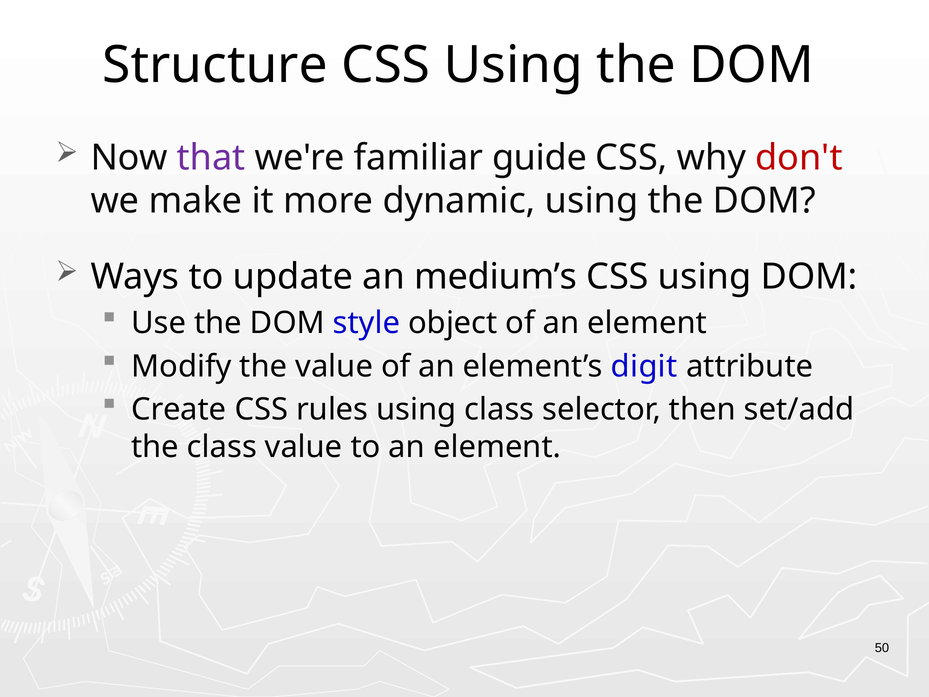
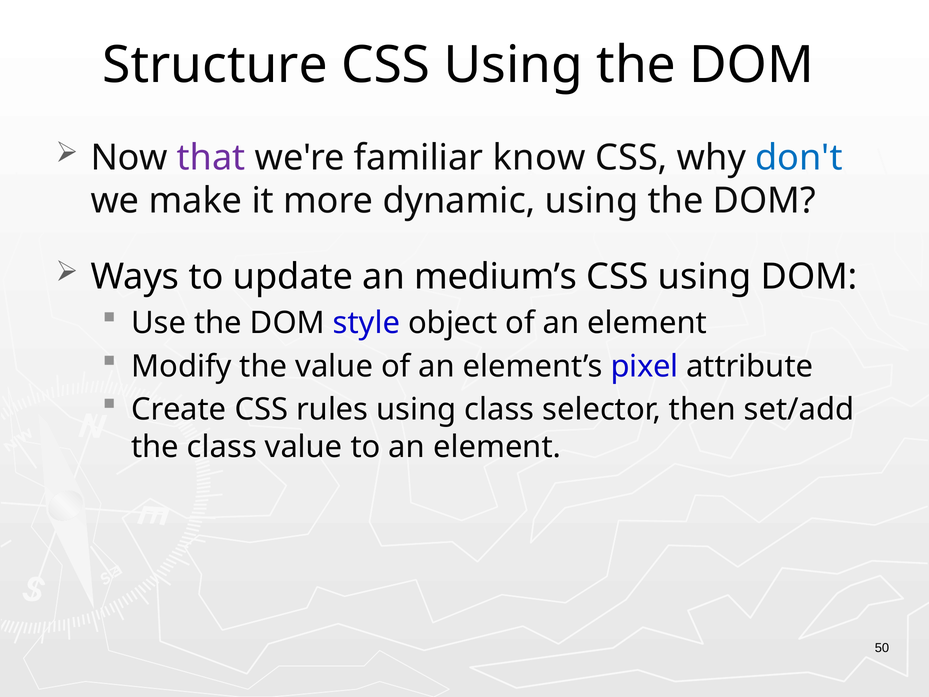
guide: guide -> know
don't colour: red -> blue
digit: digit -> pixel
